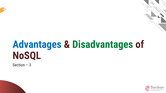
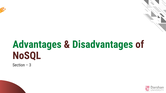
Advantages colour: blue -> green
